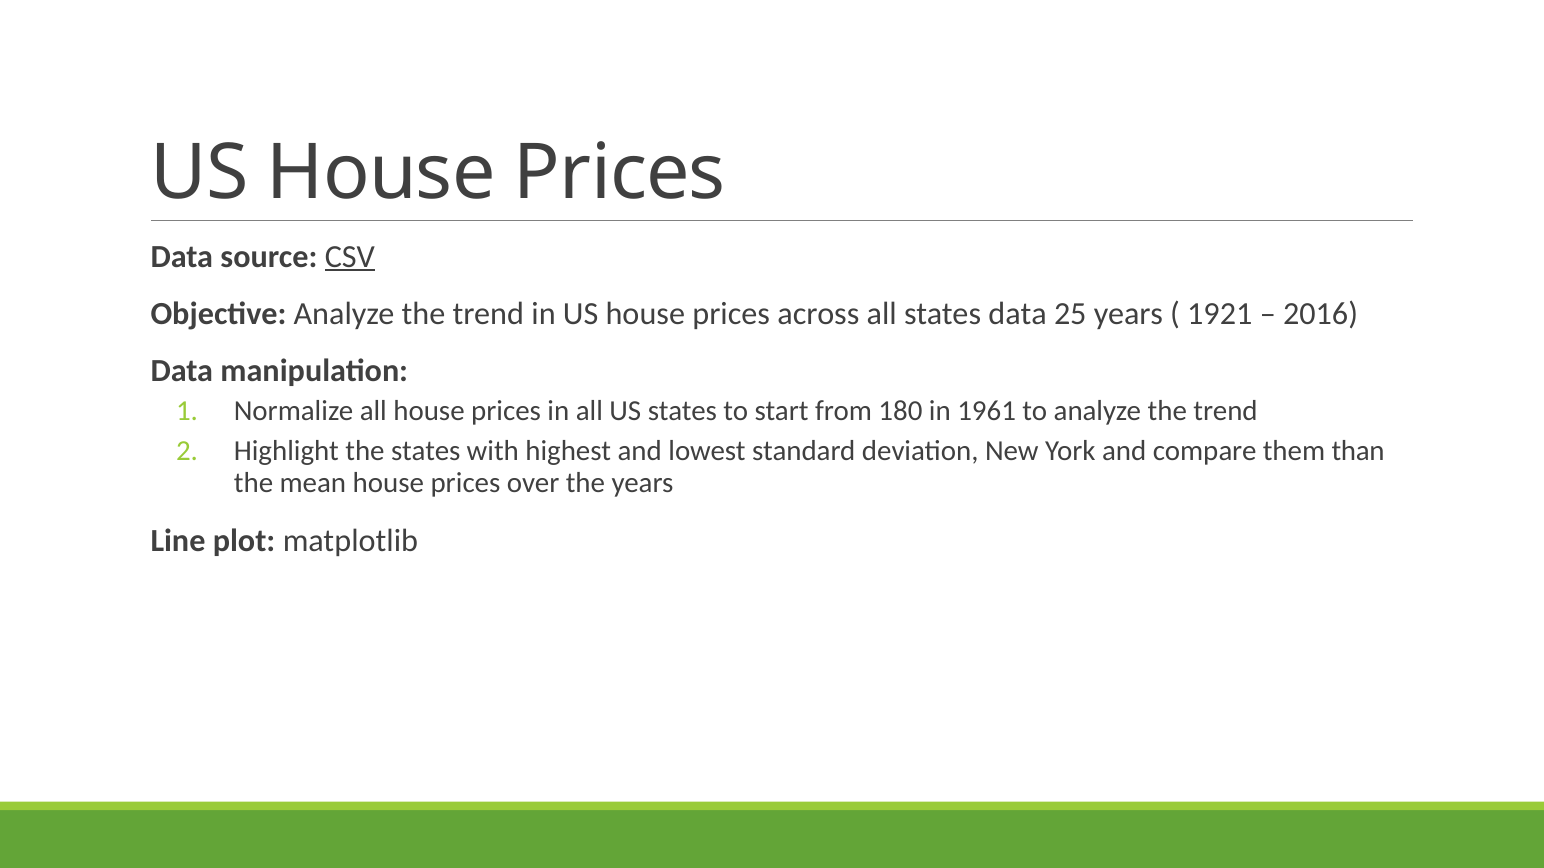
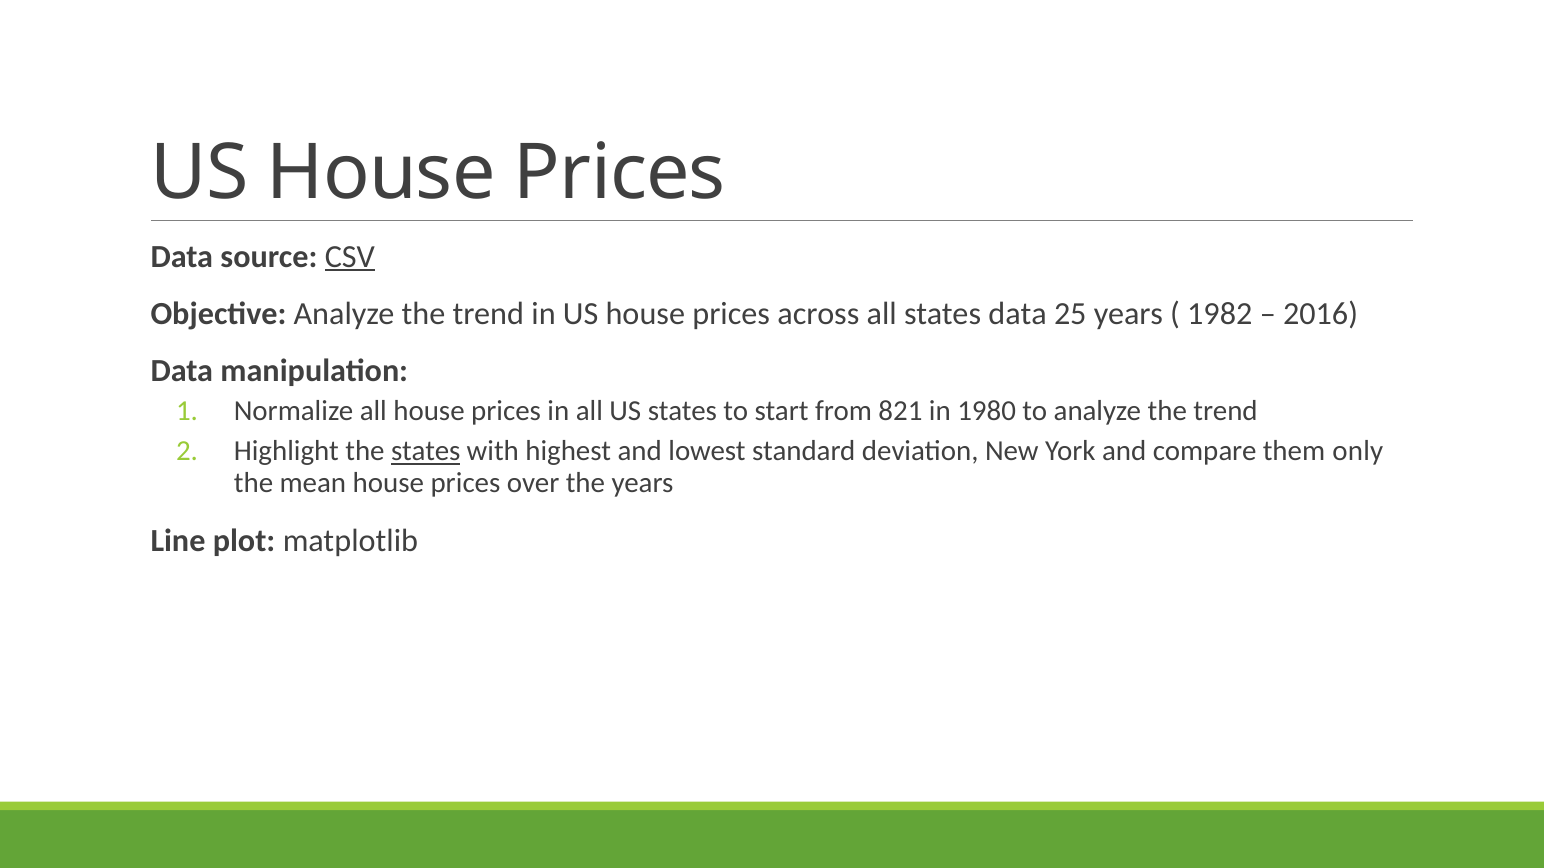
1921: 1921 -> 1982
180: 180 -> 821
1961: 1961 -> 1980
states at (426, 452) underline: none -> present
than: than -> only
